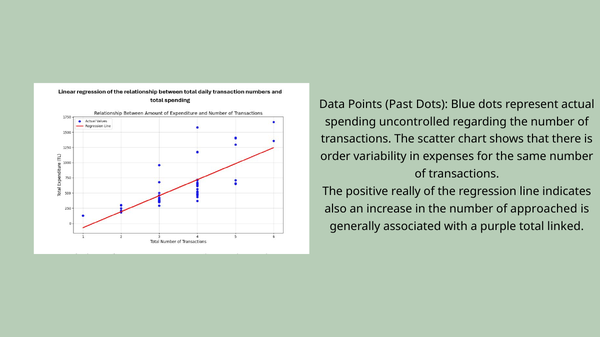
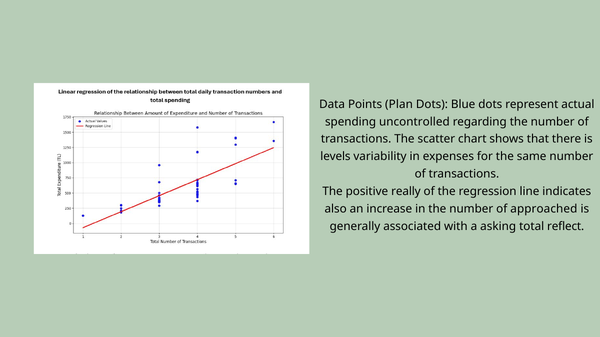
Past: Past -> Plan
order: order -> levels
purple: purple -> asking
linked: linked -> reflect
